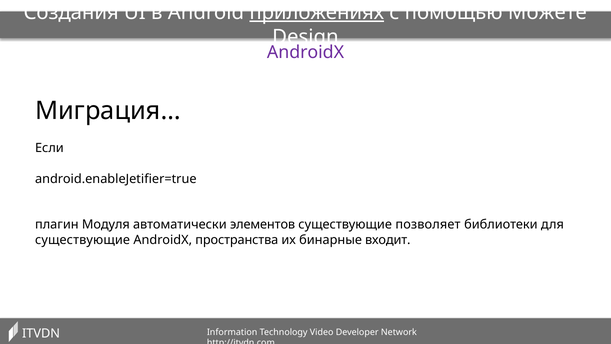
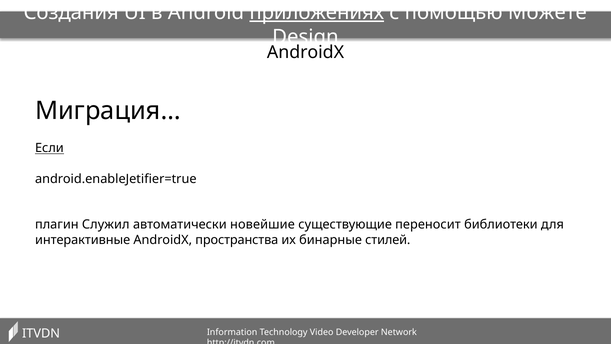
AndroidX at (306, 52) colour: purple -> black
Если underline: none -> present
Модуля: Модуля -> Служил
элементов: элементов -> новейшие
позволяет: позволяет -> переносит
существующие at (83, 240): существующие -> интерактивные
входит: входит -> стилей
